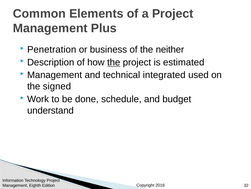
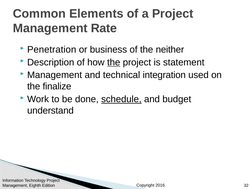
Plus: Plus -> Rate
estimated: estimated -> statement
integrated: integrated -> integration
signed: signed -> finalize
schedule underline: none -> present
